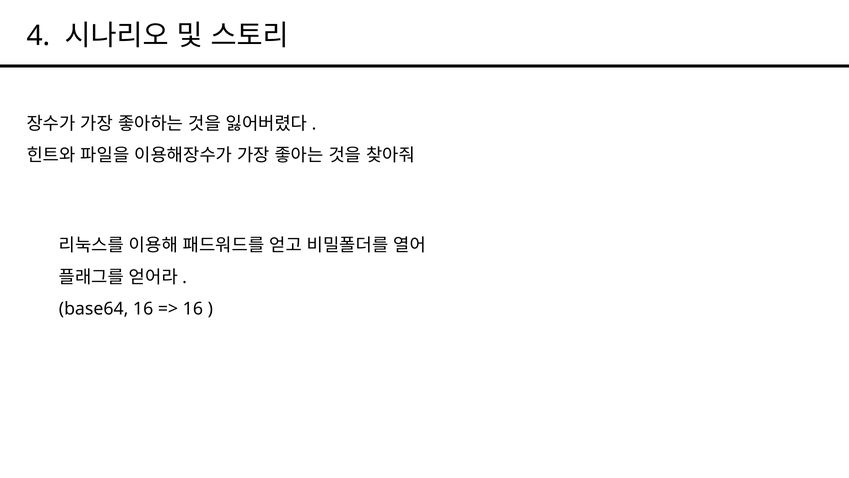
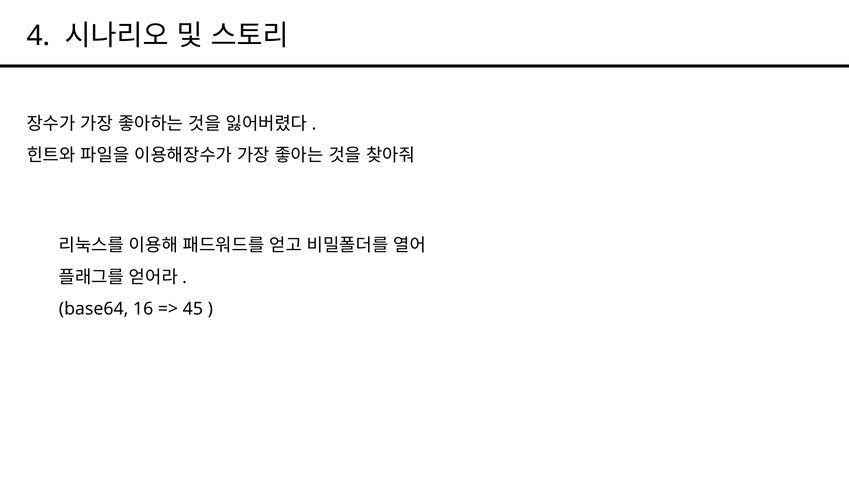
16 at (193, 309): 16 -> 45
